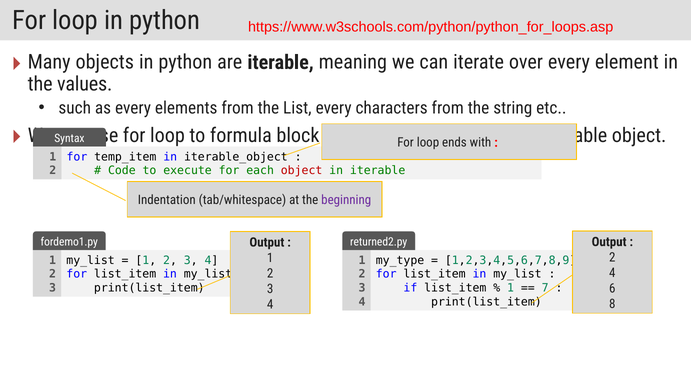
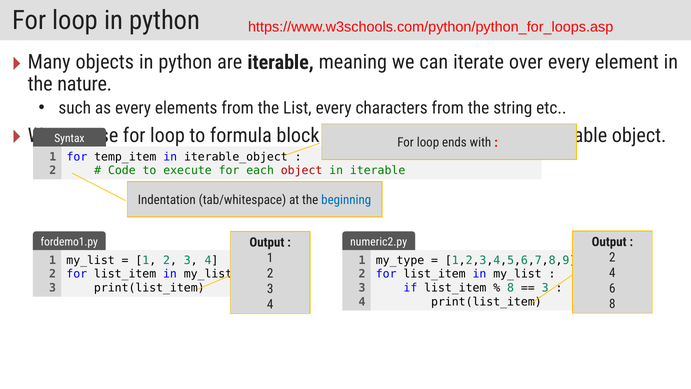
values: values -> nature
beginning colour: purple -> blue
returned2.py: returned2.py -> numeric2.py
1 at (511, 288): 1 -> 8
7 at (545, 288): 7 -> 3
